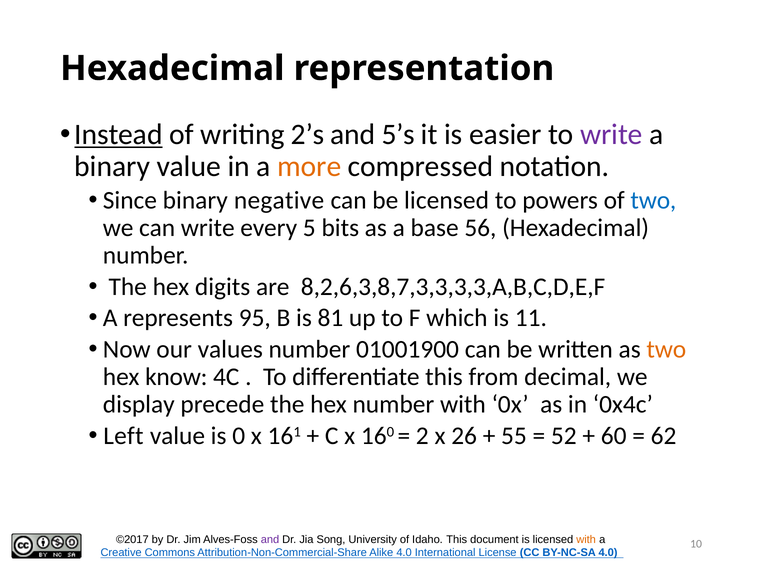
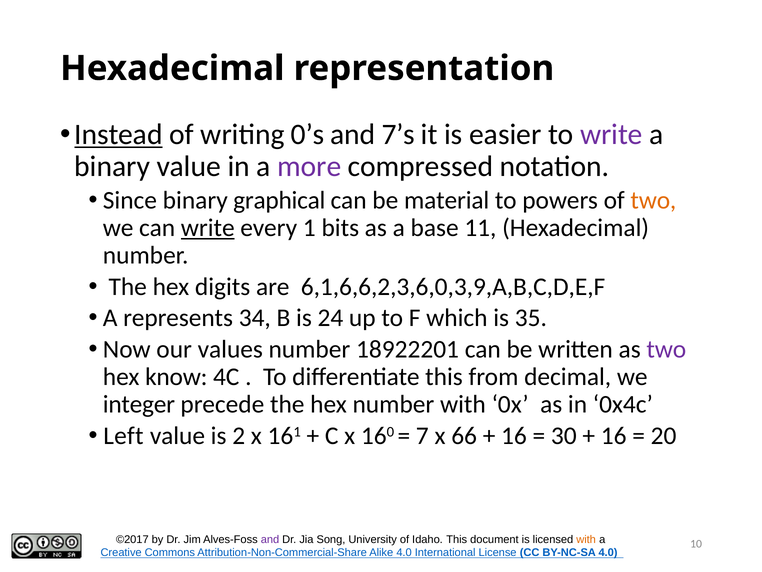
2’s: 2’s -> 0’s
5’s: 5’s -> 7’s
more colour: orange -> purple
negative: negative -> graphical
be licensed: licensed -> material
two at (653, 200) colour: blue -> orange
write at (208, 228) underline: none -> present
5: 5 -> 1
56: 56 -> 11
8,2,6,3,8,7,3,3,3,3,A,B,C,D,E,F: 8,2,6,3,8,7,3,3,3,3,A,B,C,D,E,F -> 6,1,6,6,2,3,6,0,3,9,A,B,C,D,E,F
95: 95 -> 34
81: 81 -> 24
11: 11 -> 35
01001900: 01001900 -> 18922201
two at (666, 349) colour: orange -> purple
display: display -> integer
0: 0 -> 2
2: 2 -> 7
26: 26 -> 66
55 at (514, 435): 55 -> 16
52: 52 -> 30
60 at (614, 435): 60 -> 16
62: 62 -> 20
